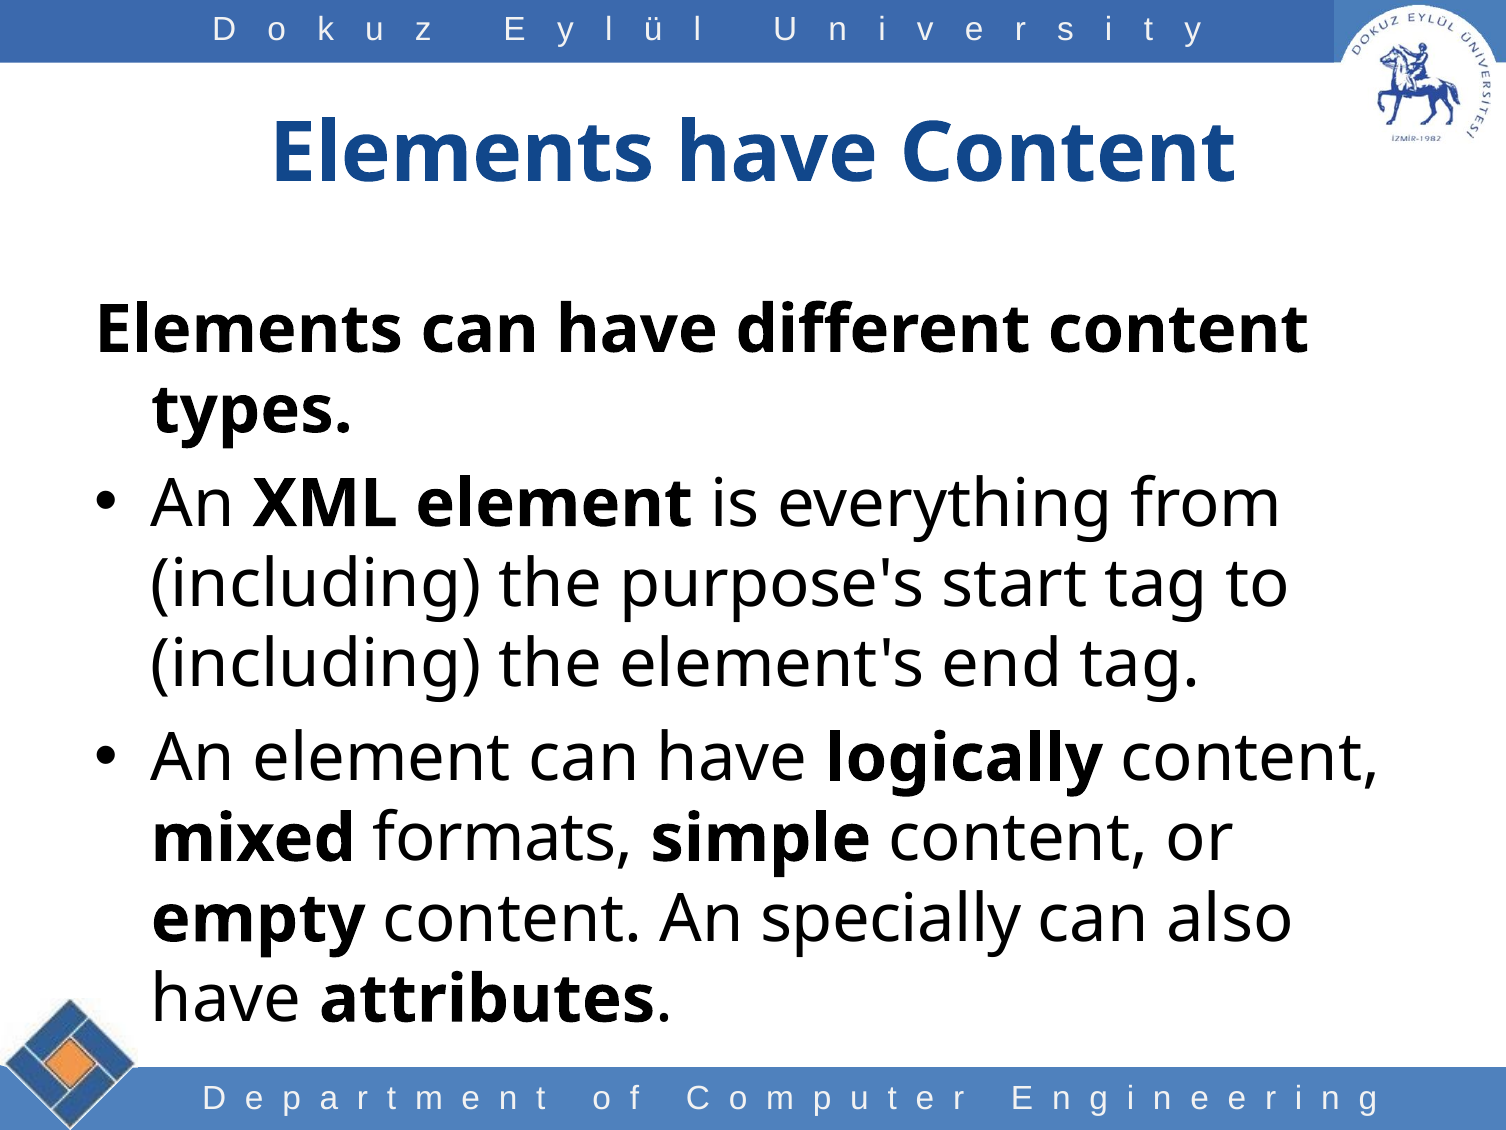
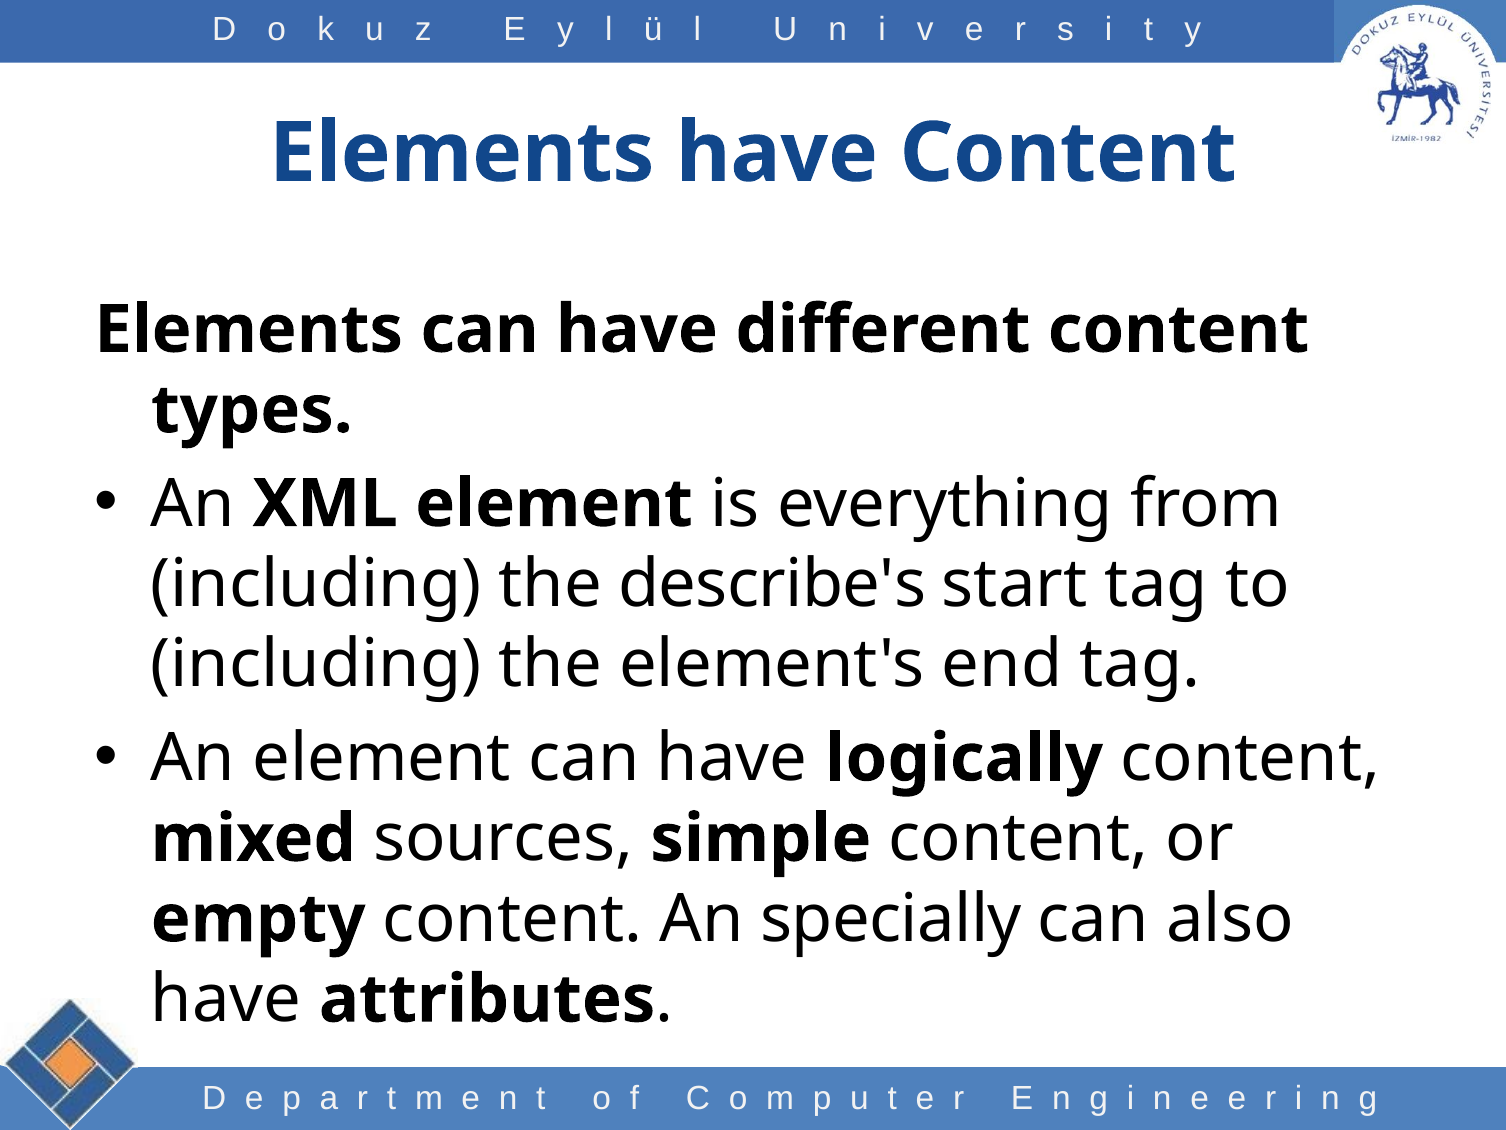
purpose's: purpose's -> describe's
formats: formats -> sources
